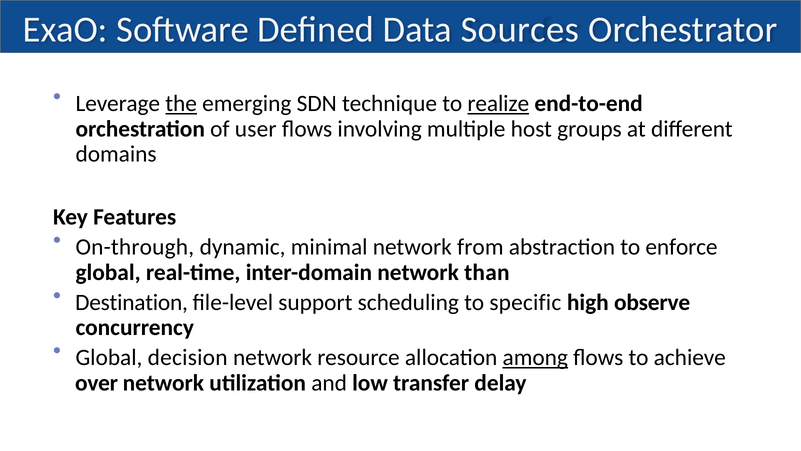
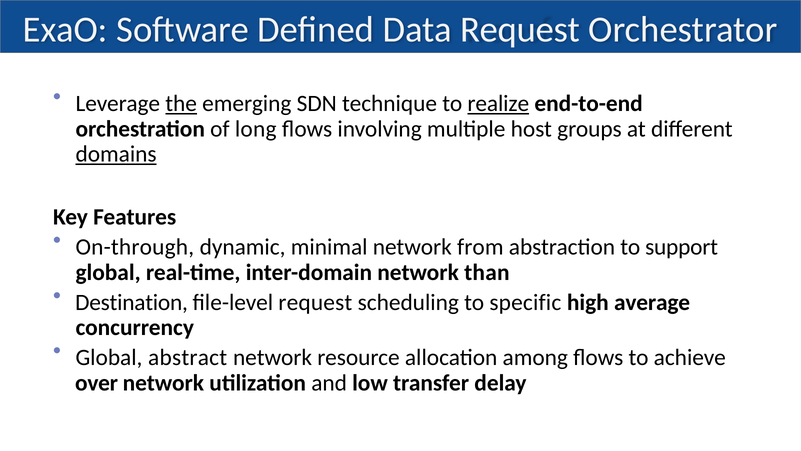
Data Sources: Sources -> Request
user: user -> long
domains underline: none -> present
enforce: enforce -> support
file-level support: support -> request
observe: observe -> average
decision: decision -> abstract
among underline: present -> none
